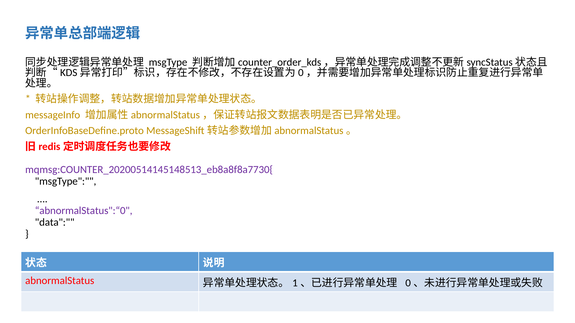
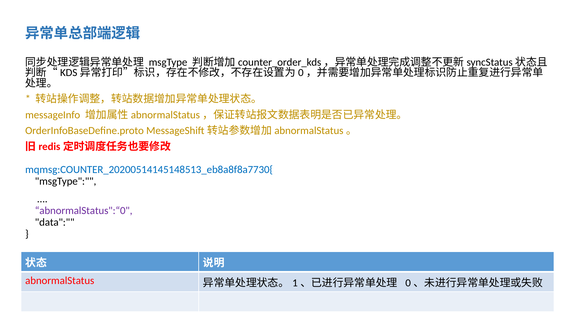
mqmsg:COUNTER_20200514145148513_eb8a8f8a7730{ colour: purple -> blue
